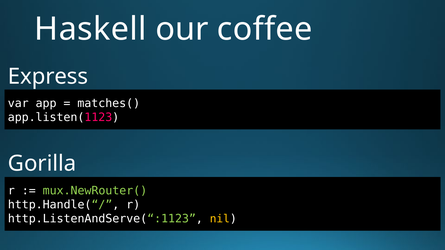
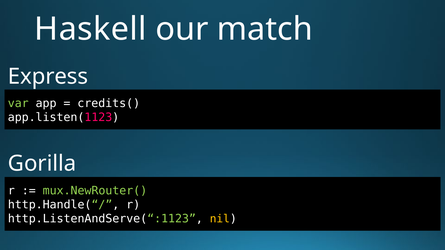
coffee: coffee -> match
var colour: white -> light green
matches(: matches( -> credits(
